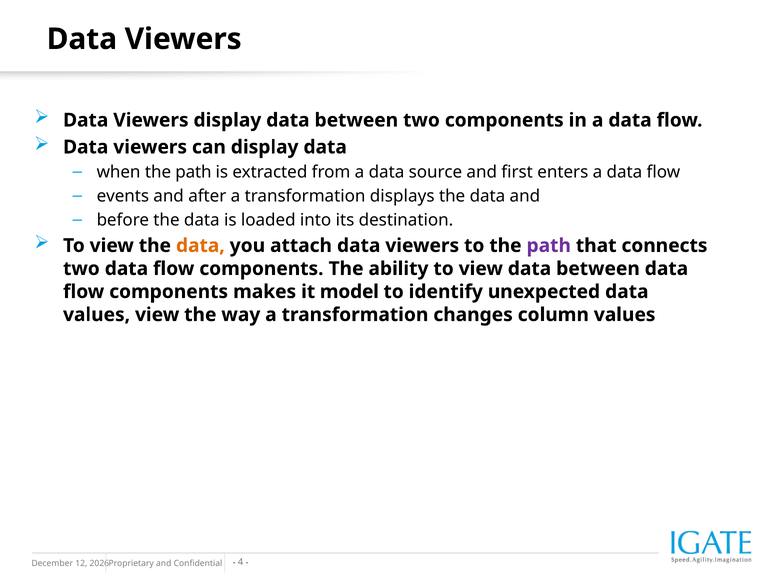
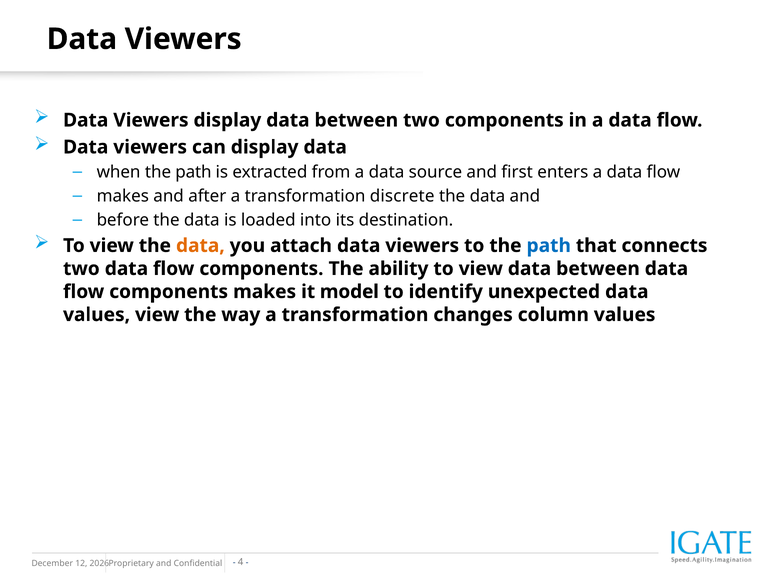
events at (123, 196): events -> makes
displays: displays -> discrete
path at (549, 245) colour: purple -> blue
